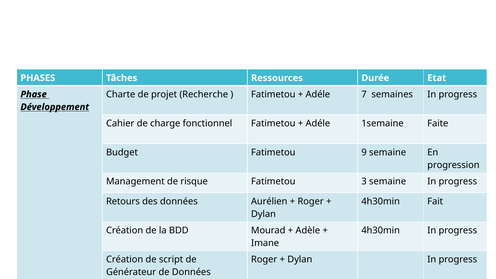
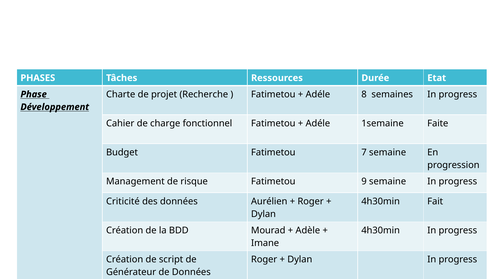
7: 7 -> 8
9: 9 -> 7
3: 3 -> 9
Retours: Retours -> Criticité
